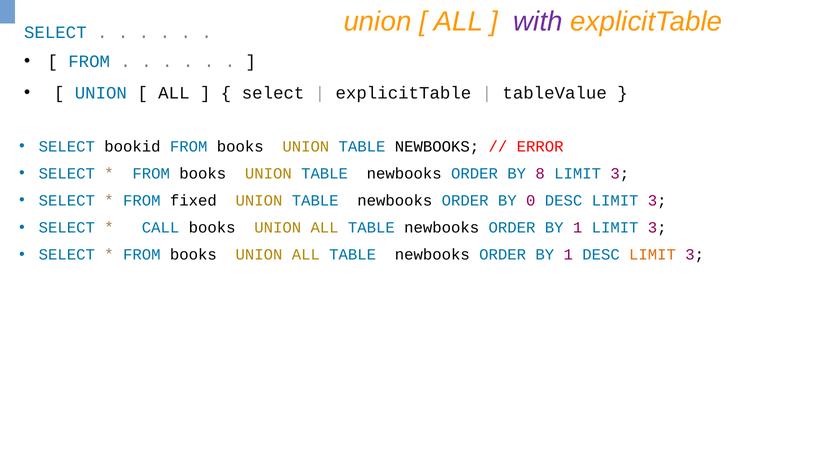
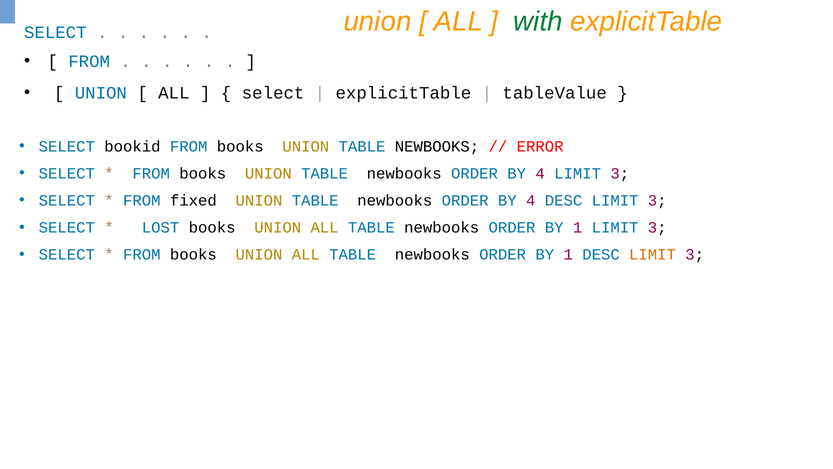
with colour: purple -> green
8 at (540, 173): 8 -> 4
0 at (531, 200): 0 -> 4
CALL: CALL -> LOST
